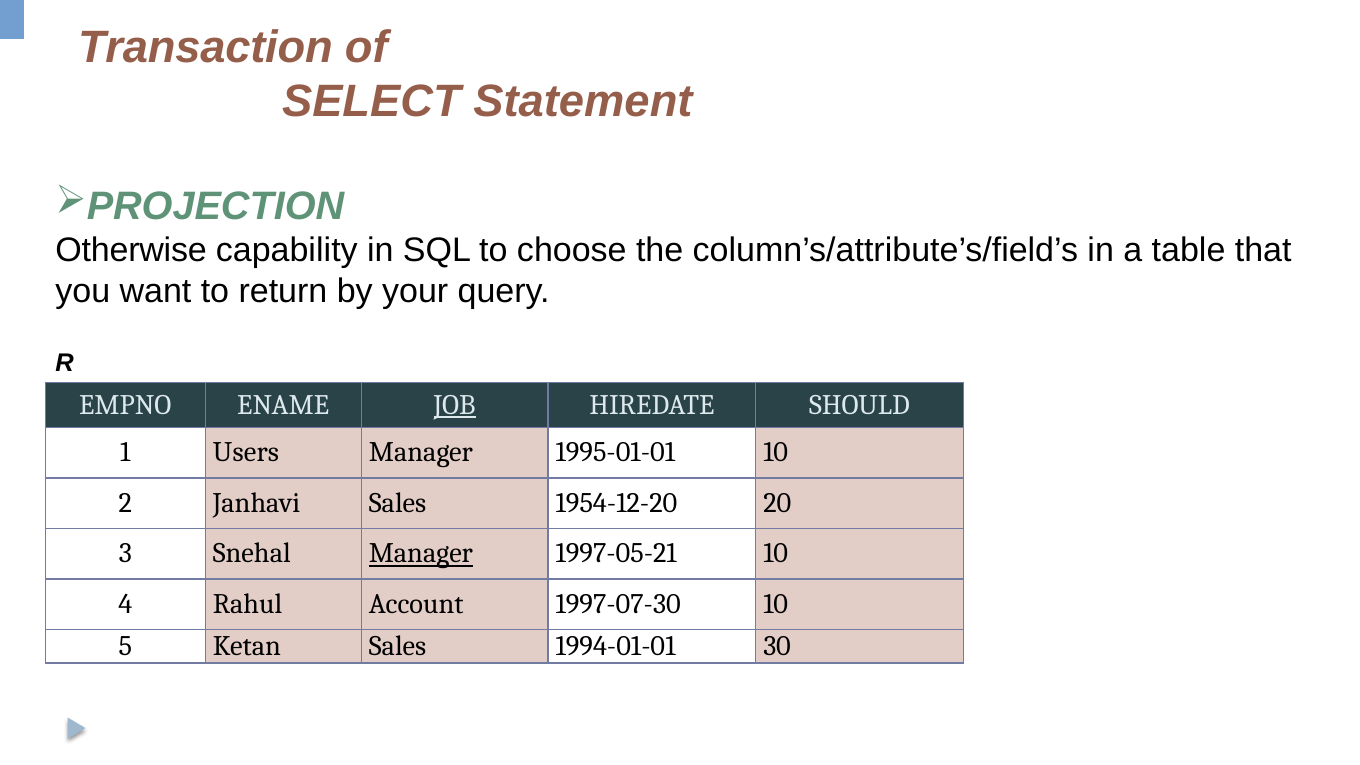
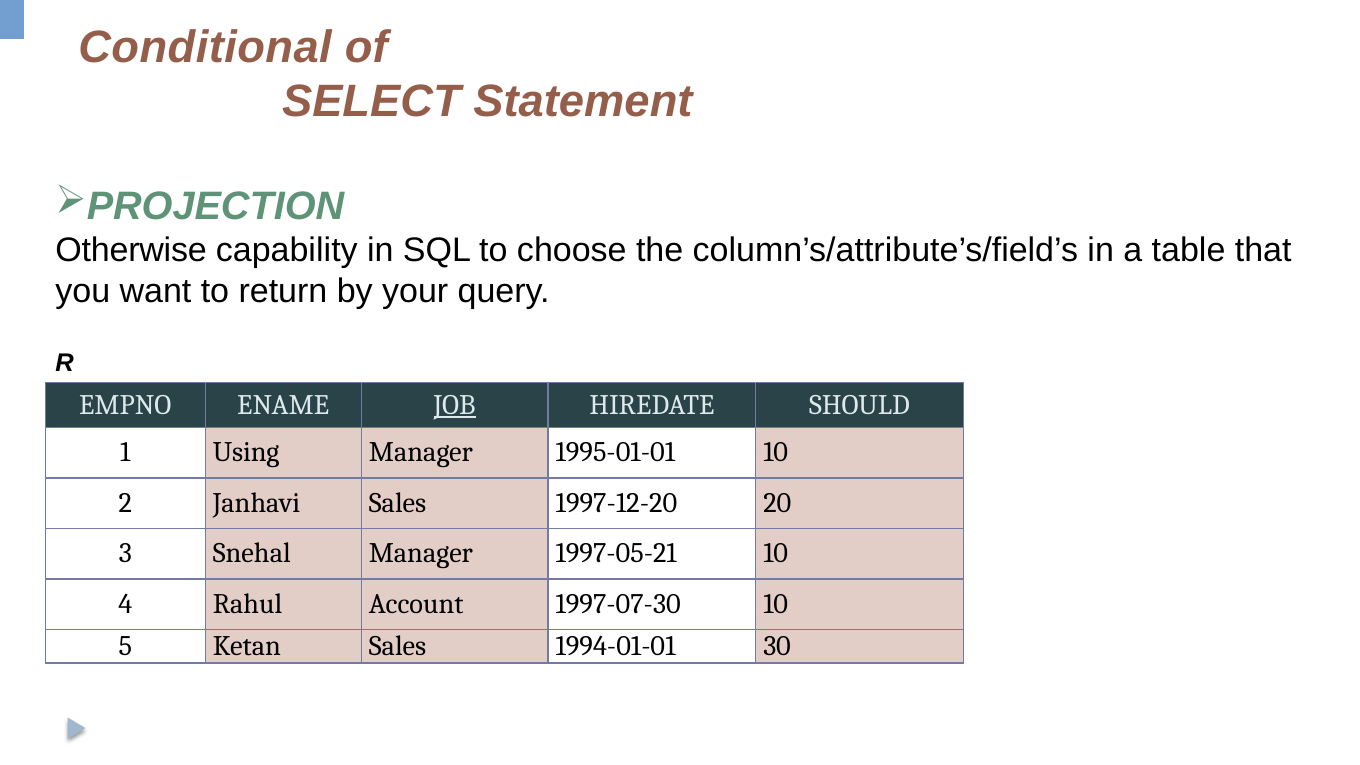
Transaction: Transaction -> Conditional
Users: Users -> Using
1954-12-20: 1954-12-20 -> 1997-12-20
Manager at (421, 553) underline: present -> none
